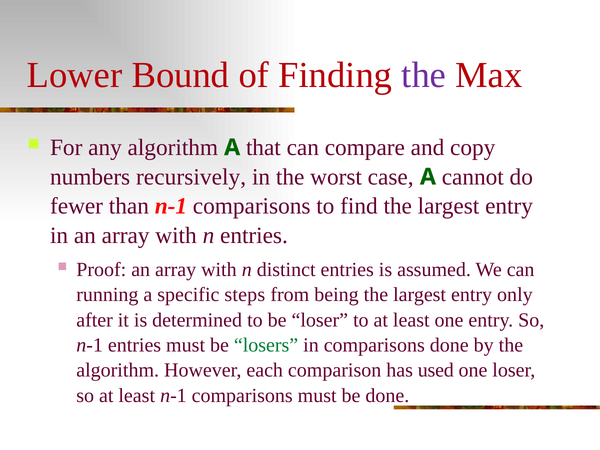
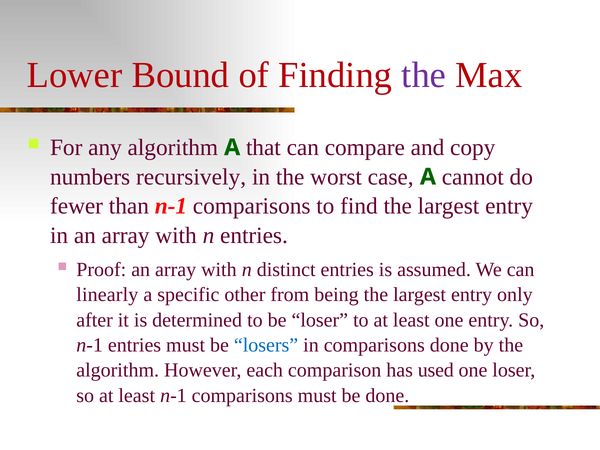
running: running -> linearly
steps: steps -> other
losers colour: green -> blue
